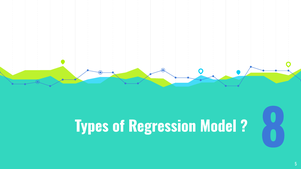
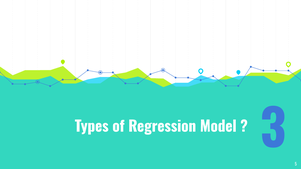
8: 8 -> 3
